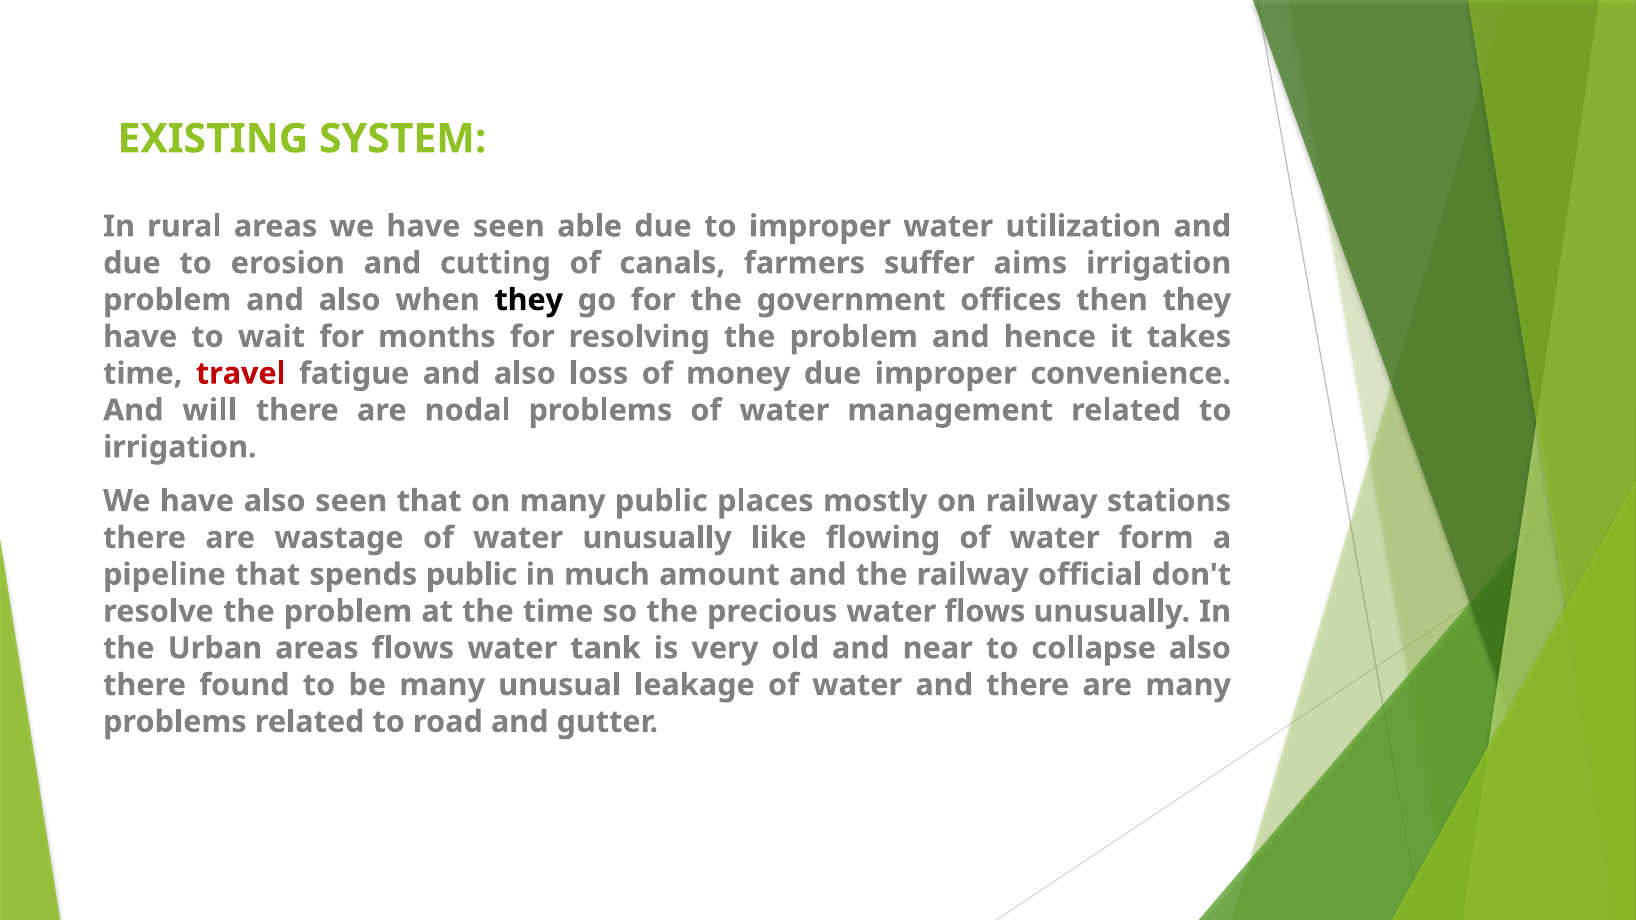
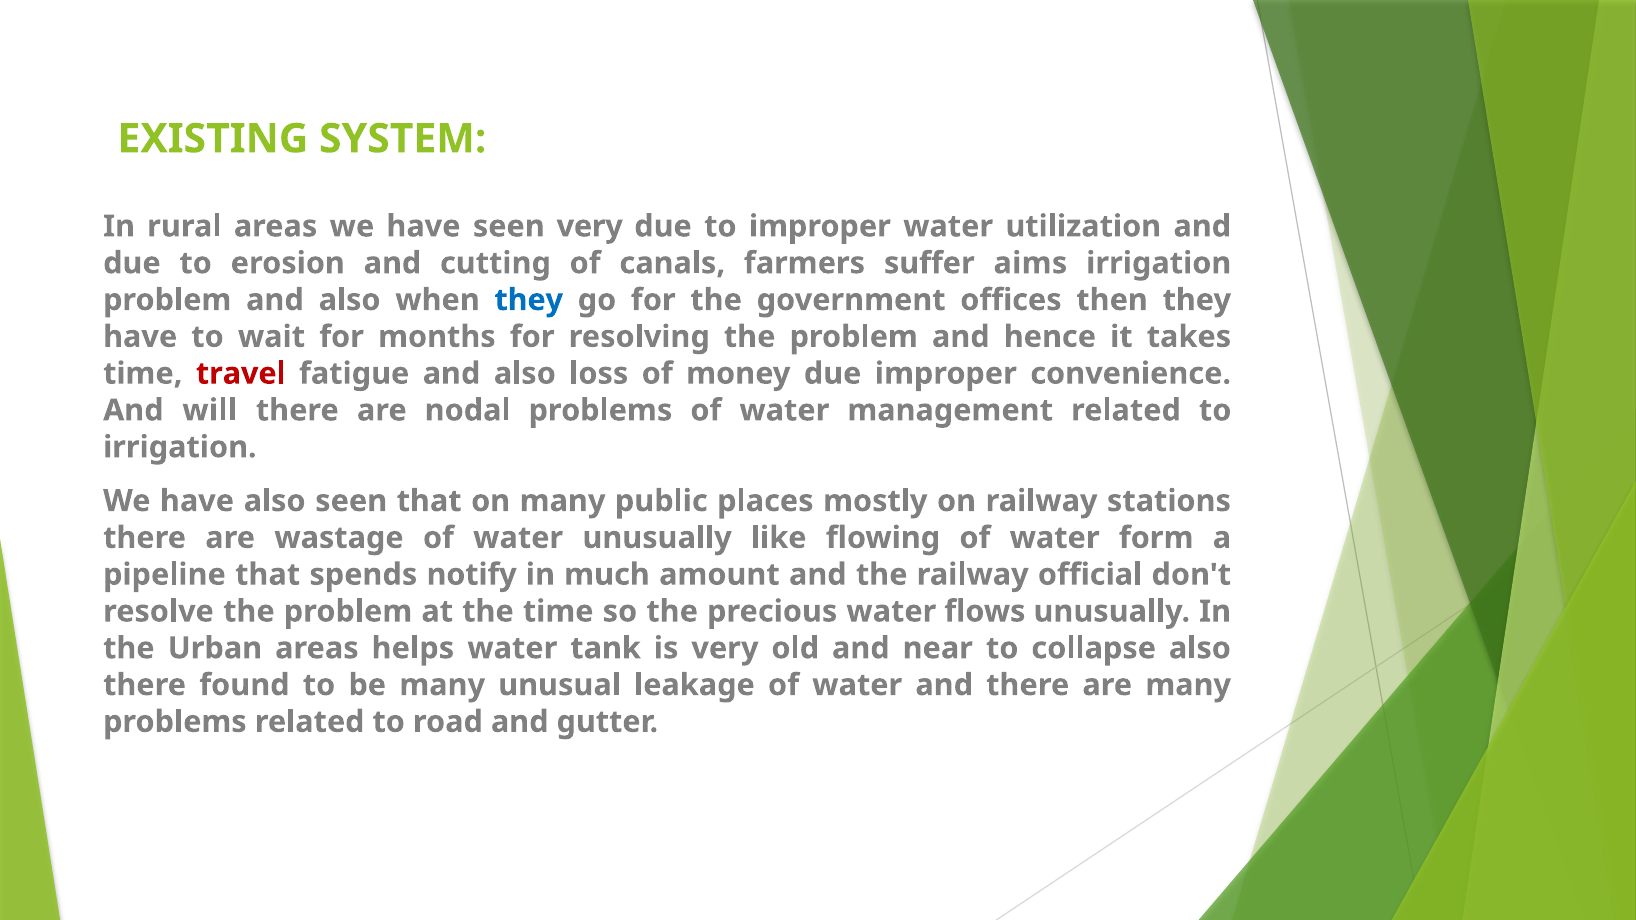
seen able: able -> very
they at (529, 300) colour: black -> blue
spends public: public -> notify
areas flows: flows -> helps
